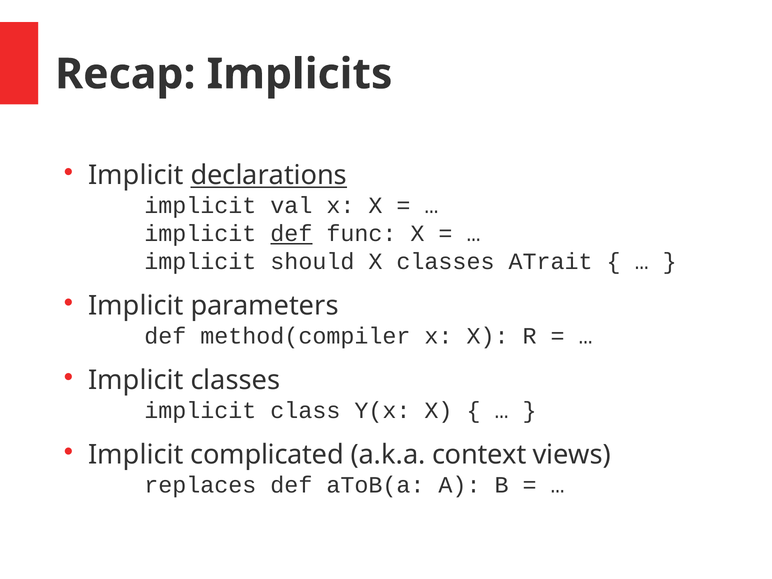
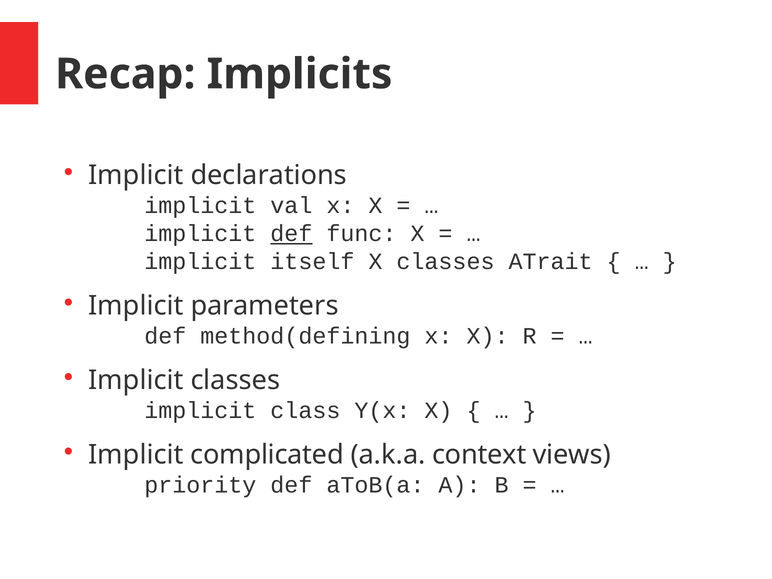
declarations underline: present -> none
should: should -> itself
method(compiler: method(compiler -> method(defining
replaces: replaces -> priority
